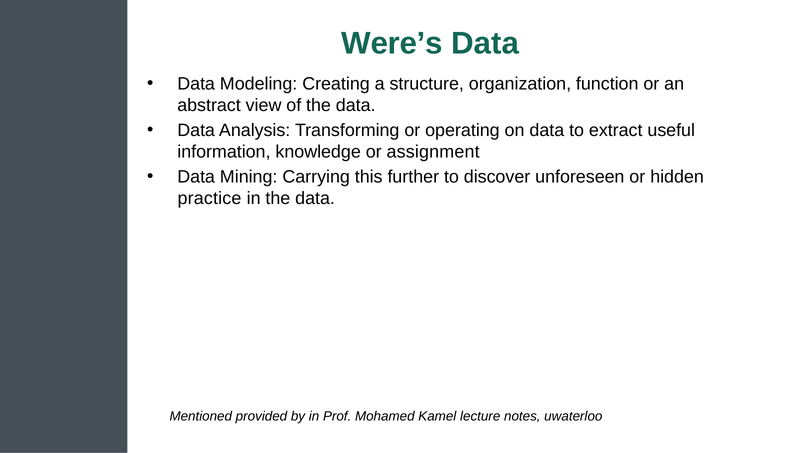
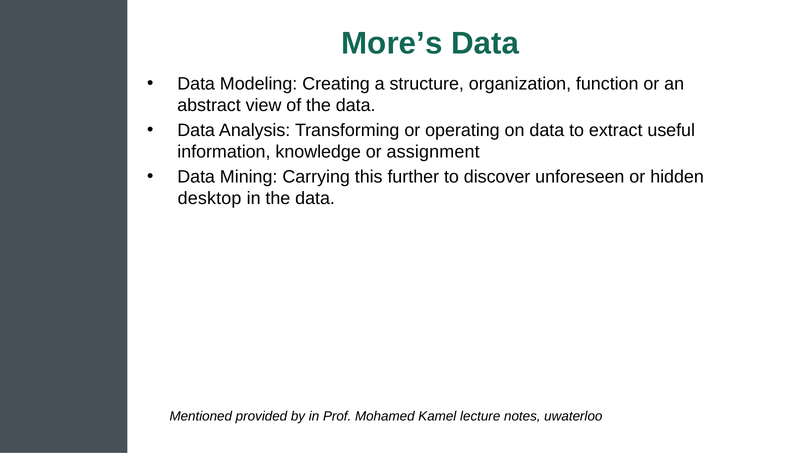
Were’s: Were’s -> More’s
practice: practice -> desktop
